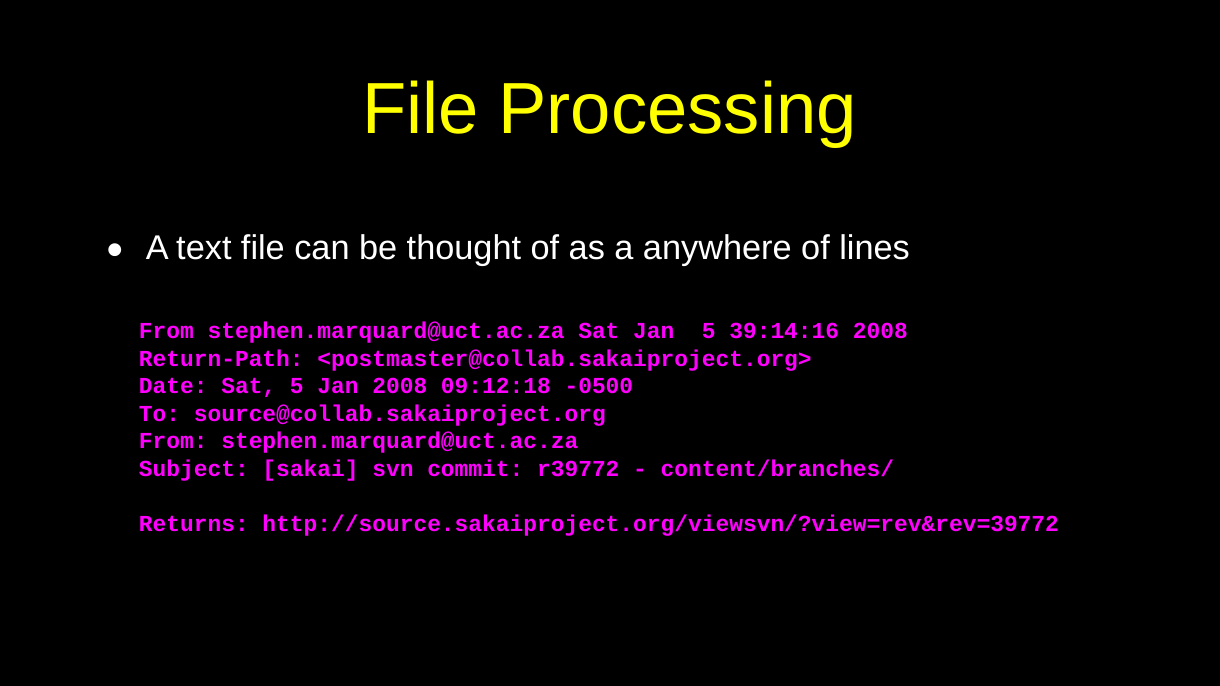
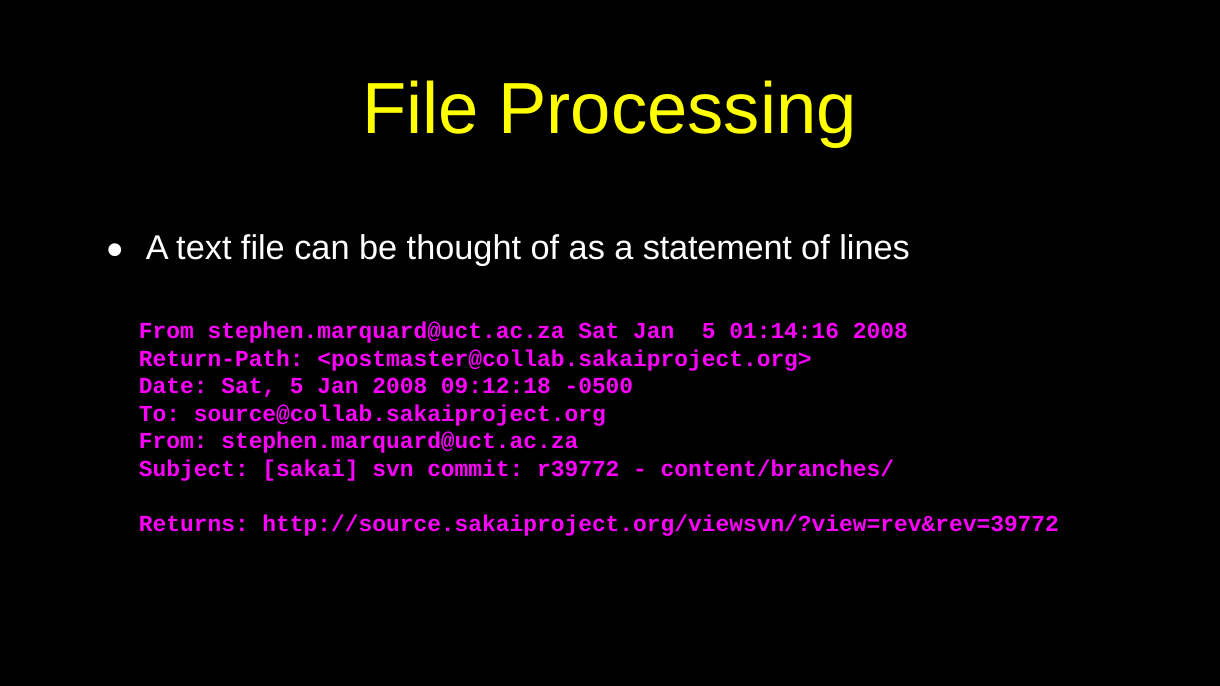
anywhere: anywhere -> statement
39:14:16: 39:14:16 -> 01:14:16
